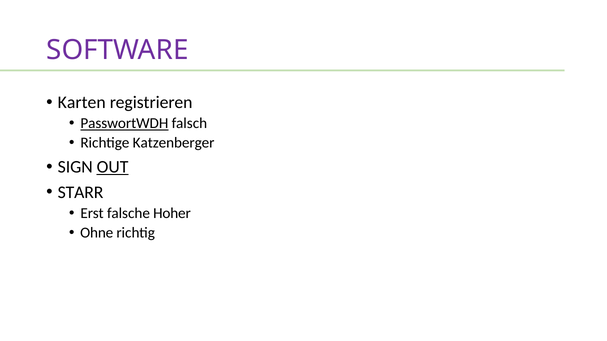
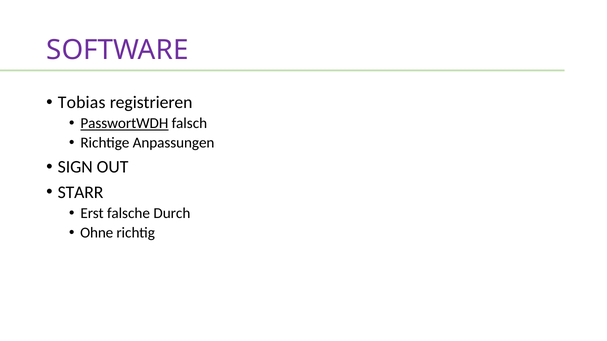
Karten: Karten -> Tobias
Katzenberger: Katzenberger -> Anpassungen
OUT underline: present -> none
Hoher: Hoher -> Durch
